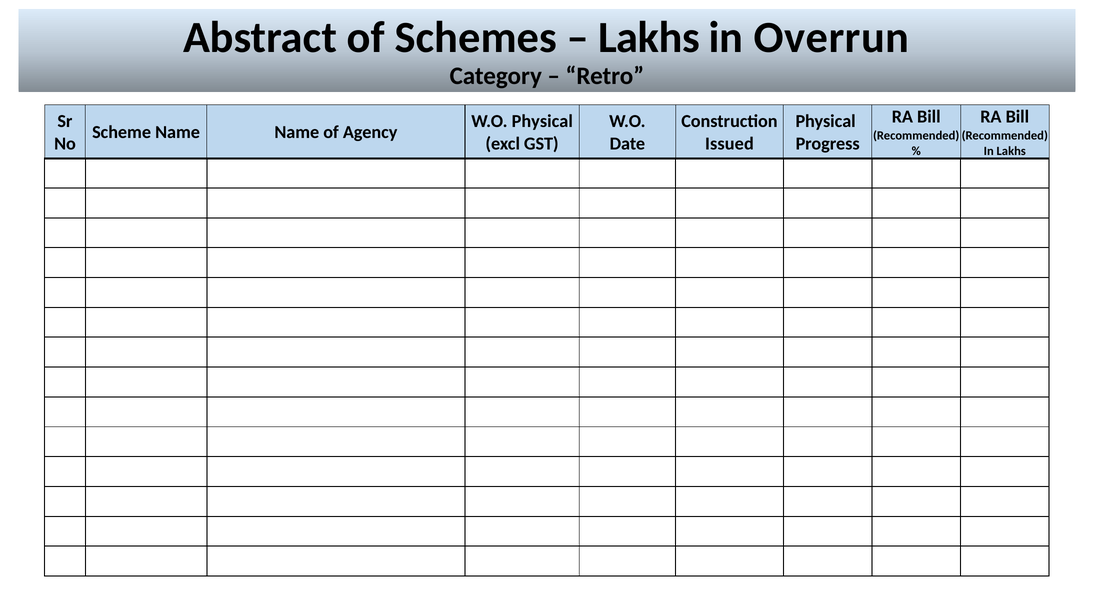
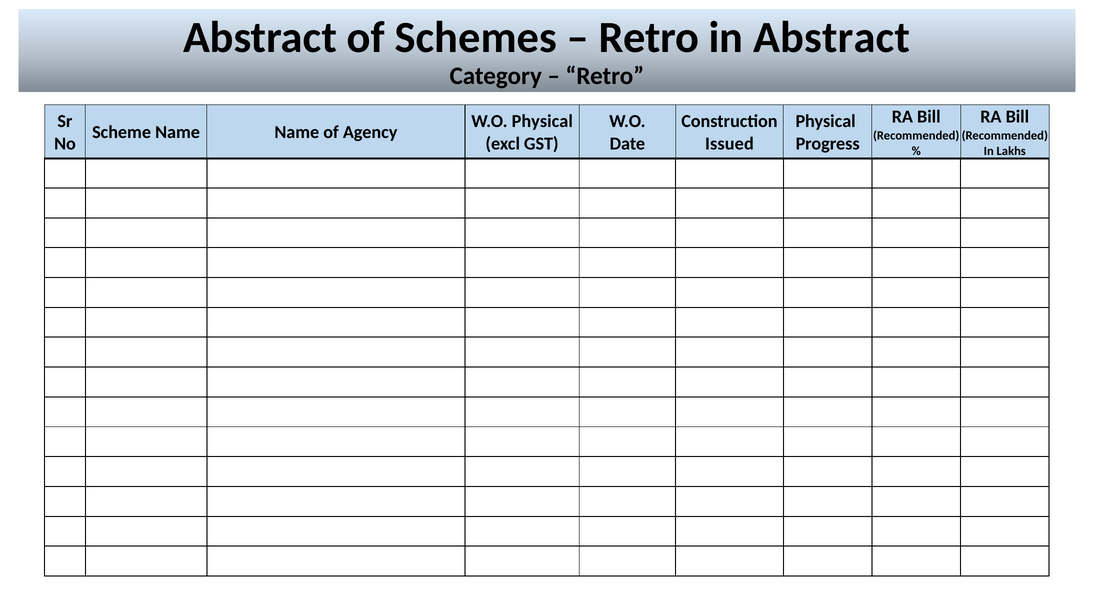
Lakhs at (649, 38): Lakhs -> Retro
in Overrun: Overrun -> Abstract
